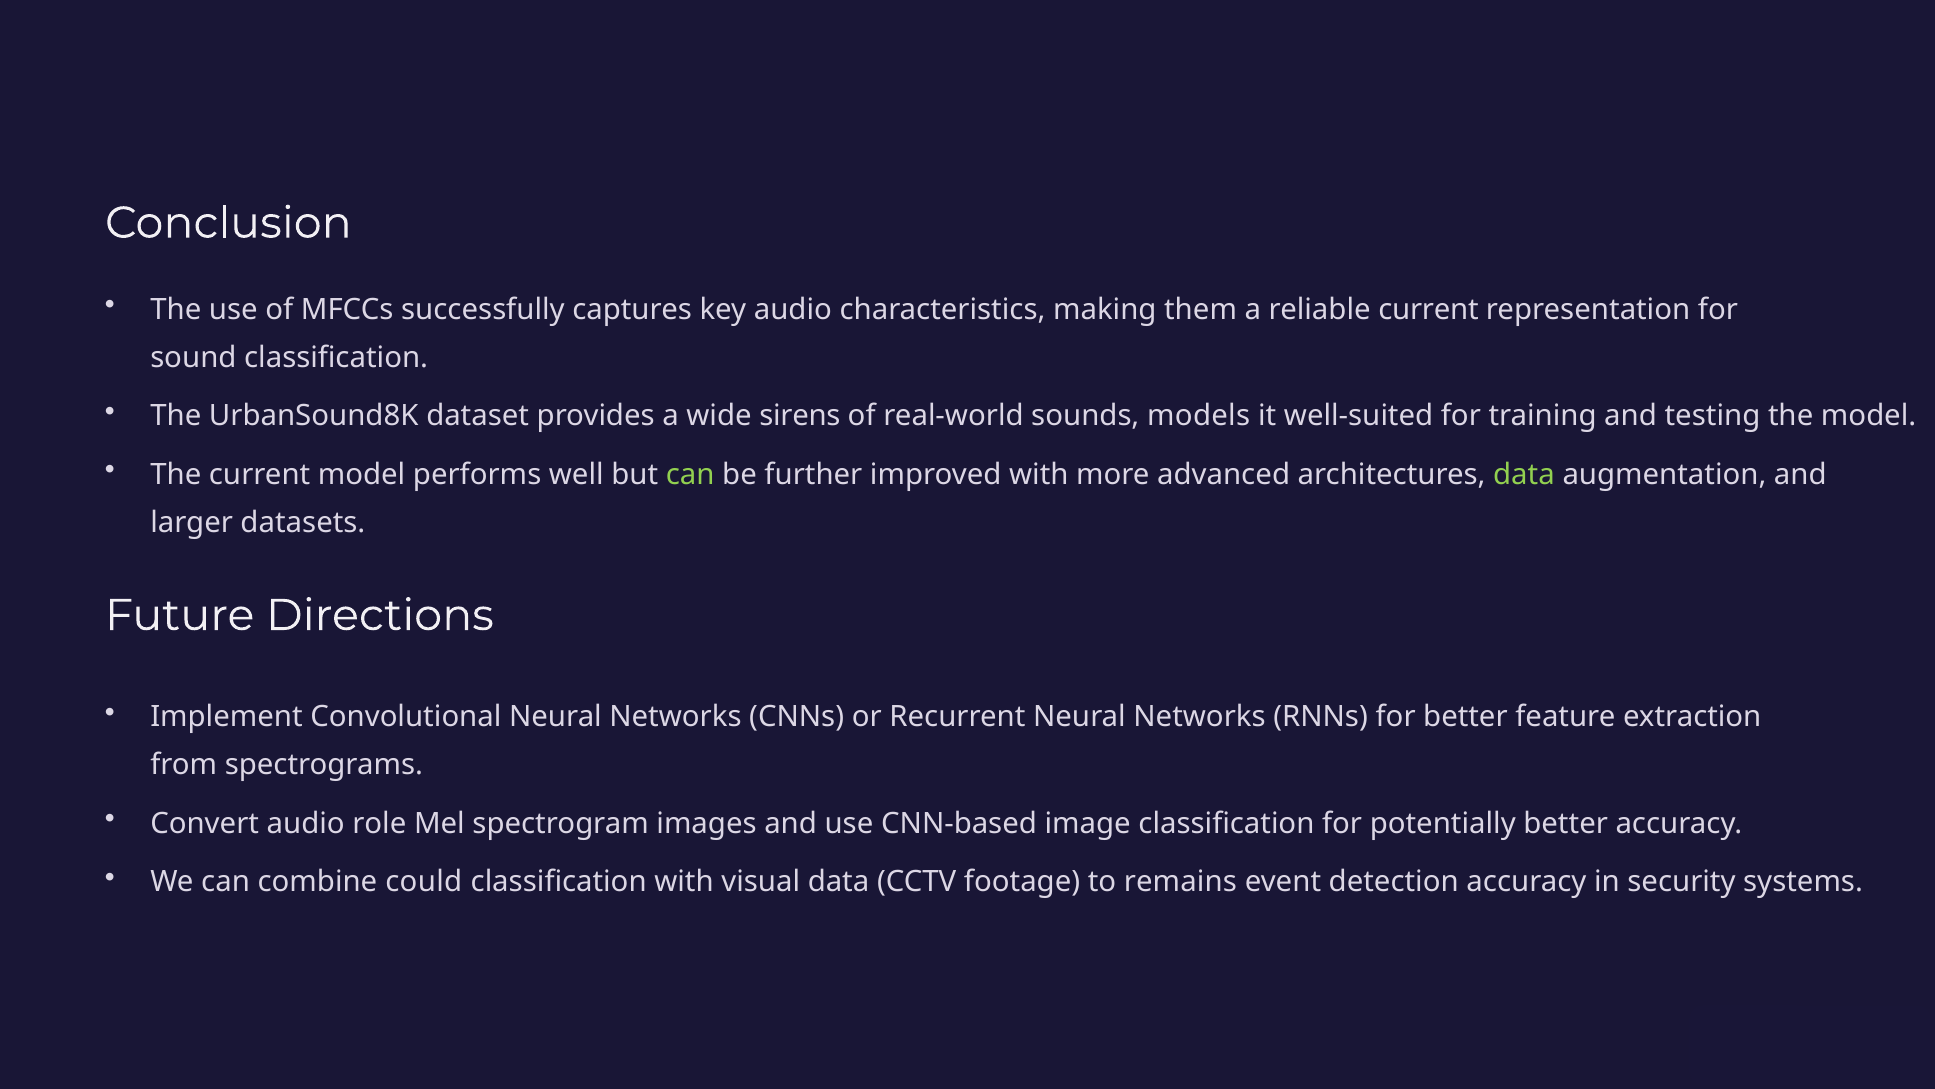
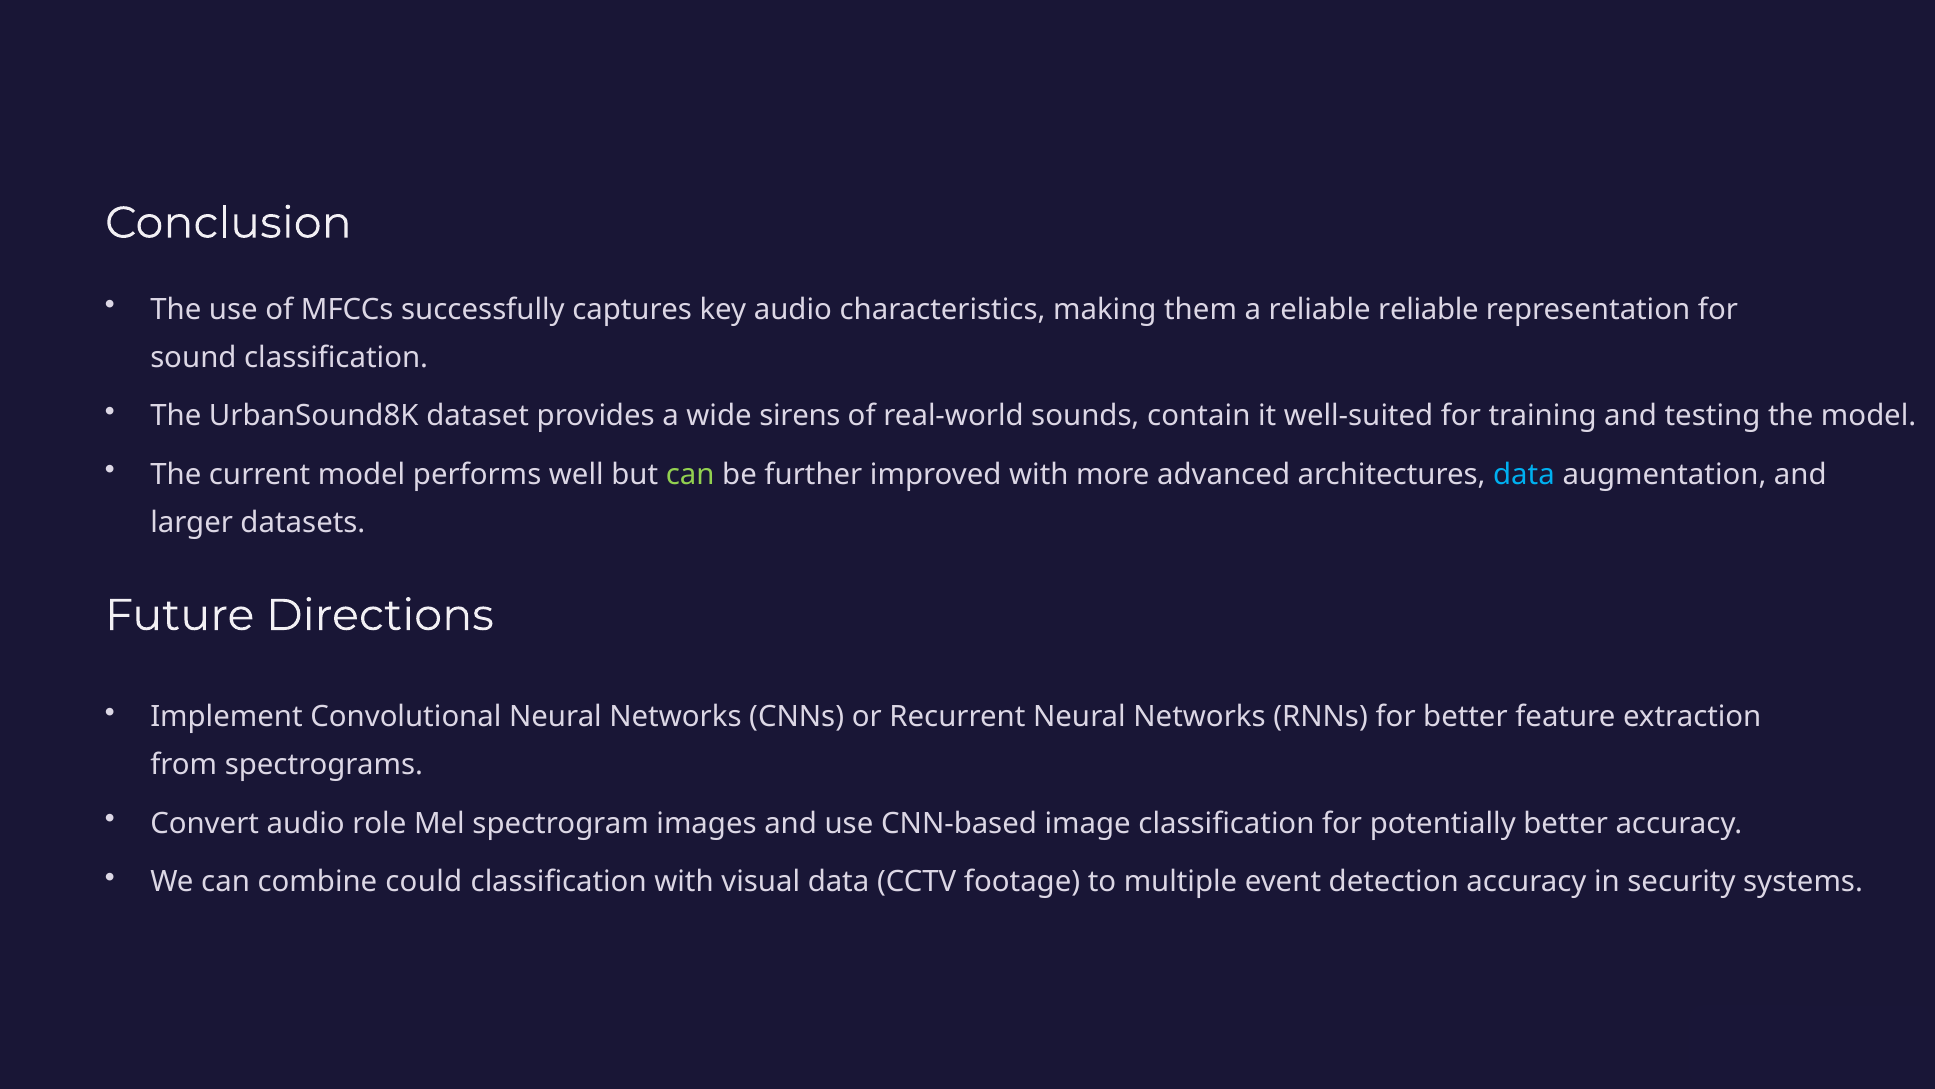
reliable current: current -> reliable
models: models -> contain
data at (1524, 474) colour: light green -> light blue
remains: remains -> multiple
